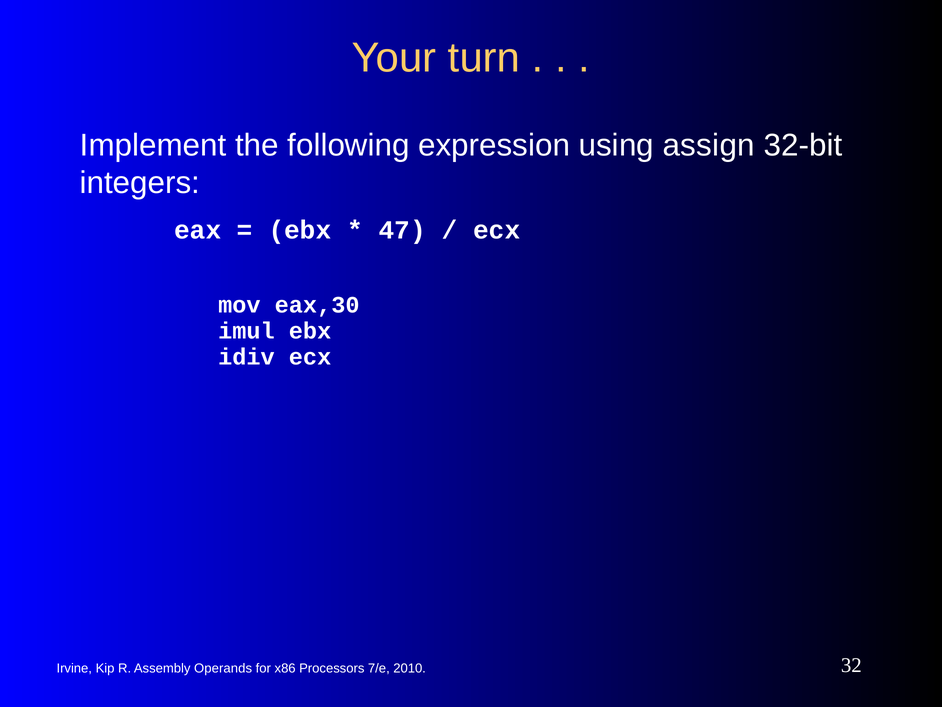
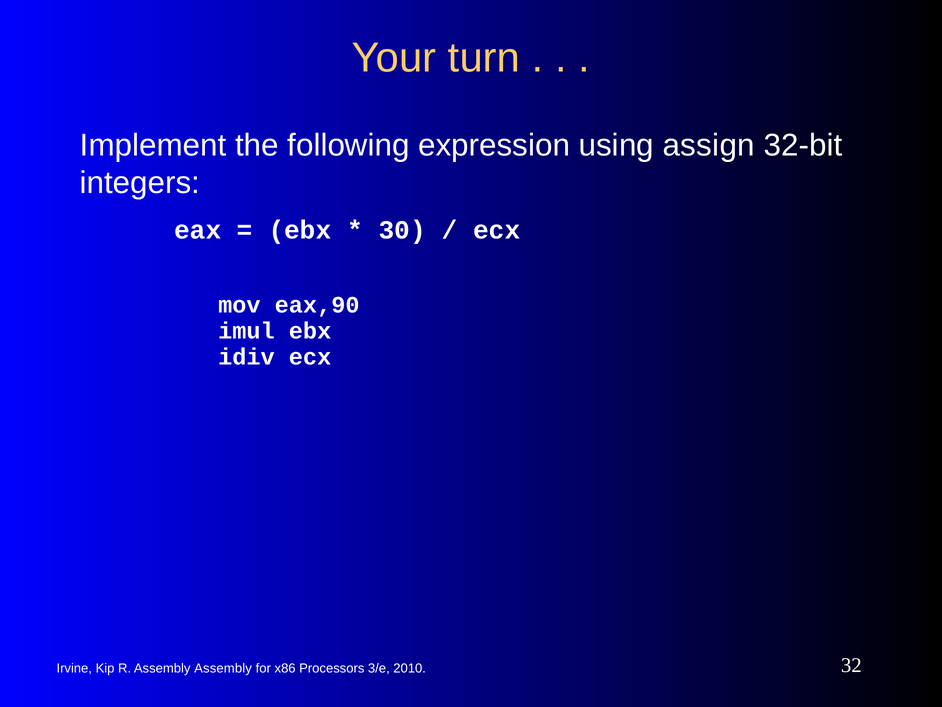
47: 47 -> 30
eax,30: eax,30 -> eax,90
Assembly Operands: Operands -> Assembly
7/e: 7/e -> 3/e
